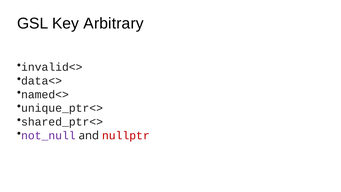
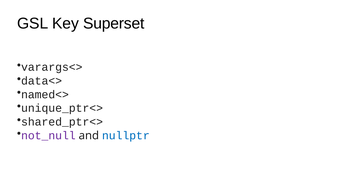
Arbitrary: Arbitrary -> Superset
invalid<>: invalid<> -> varargs<>
nullptr colour: red -> blue
